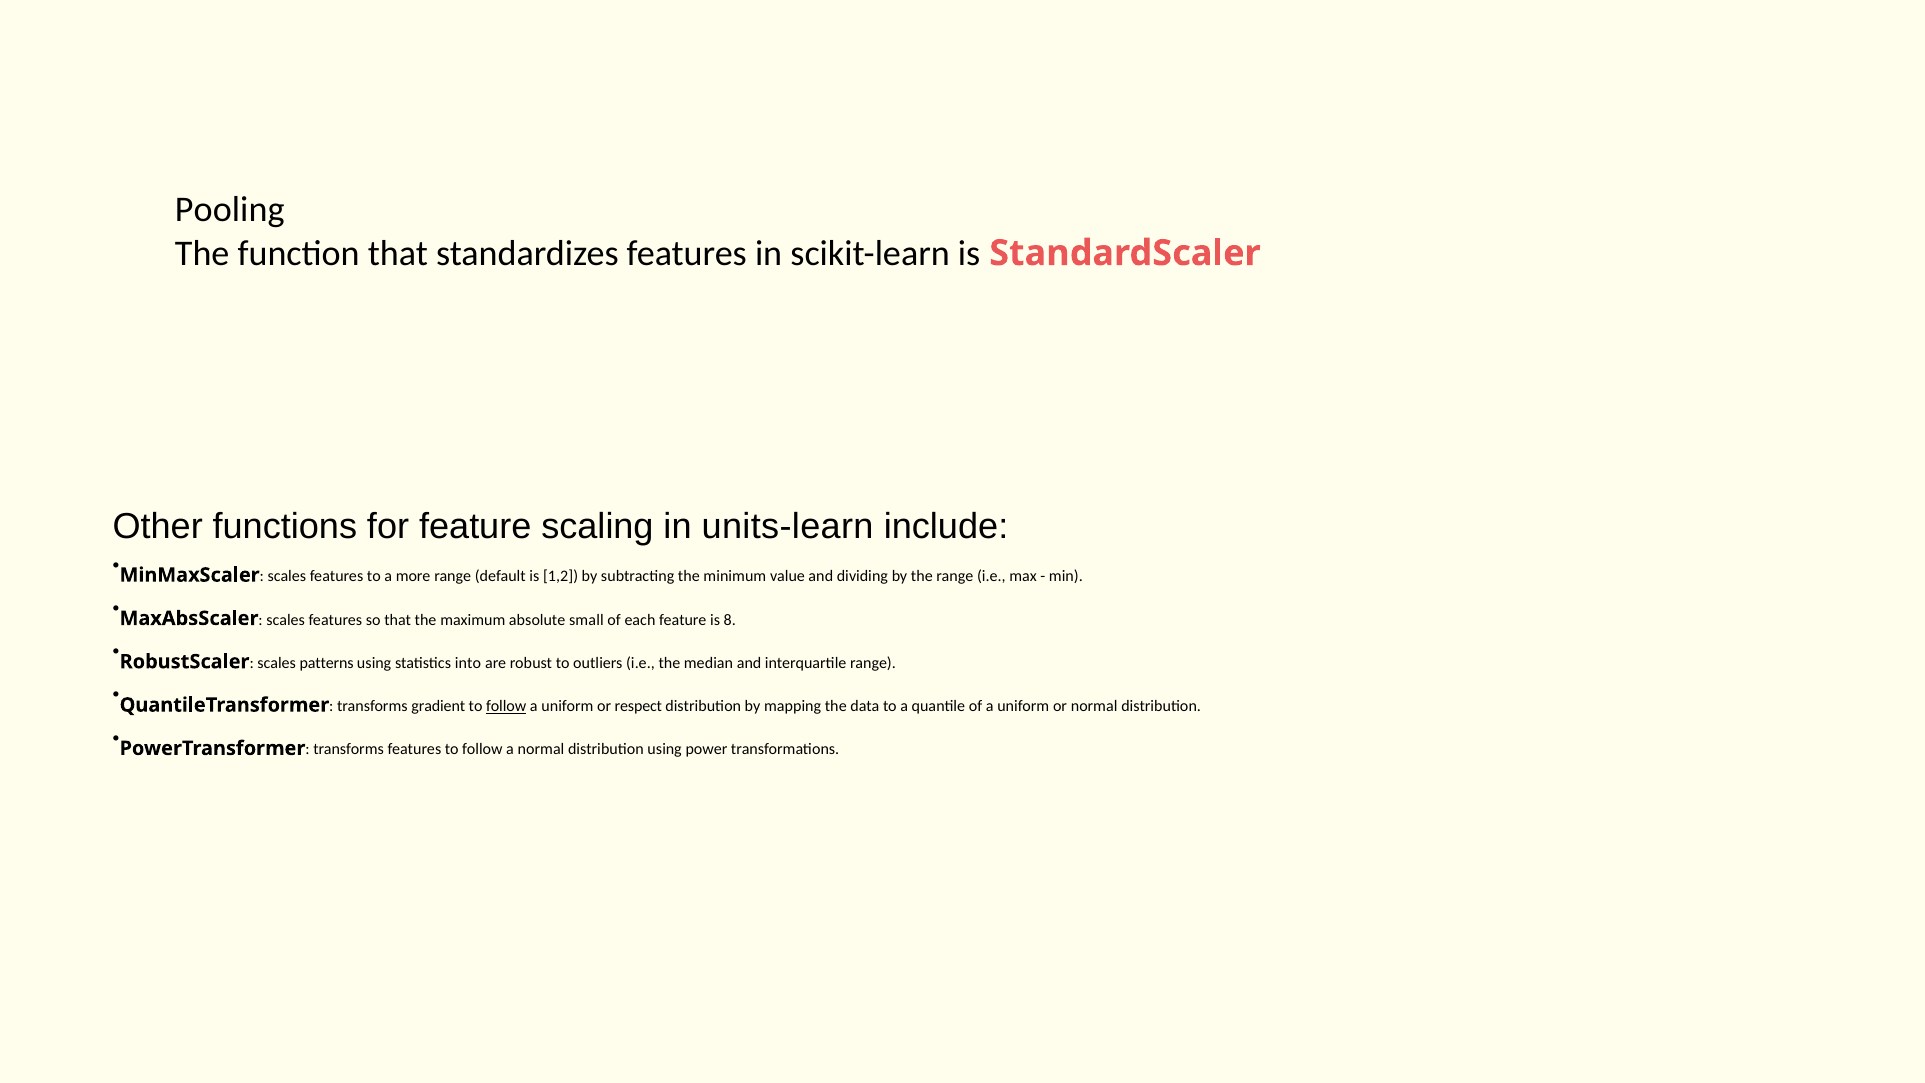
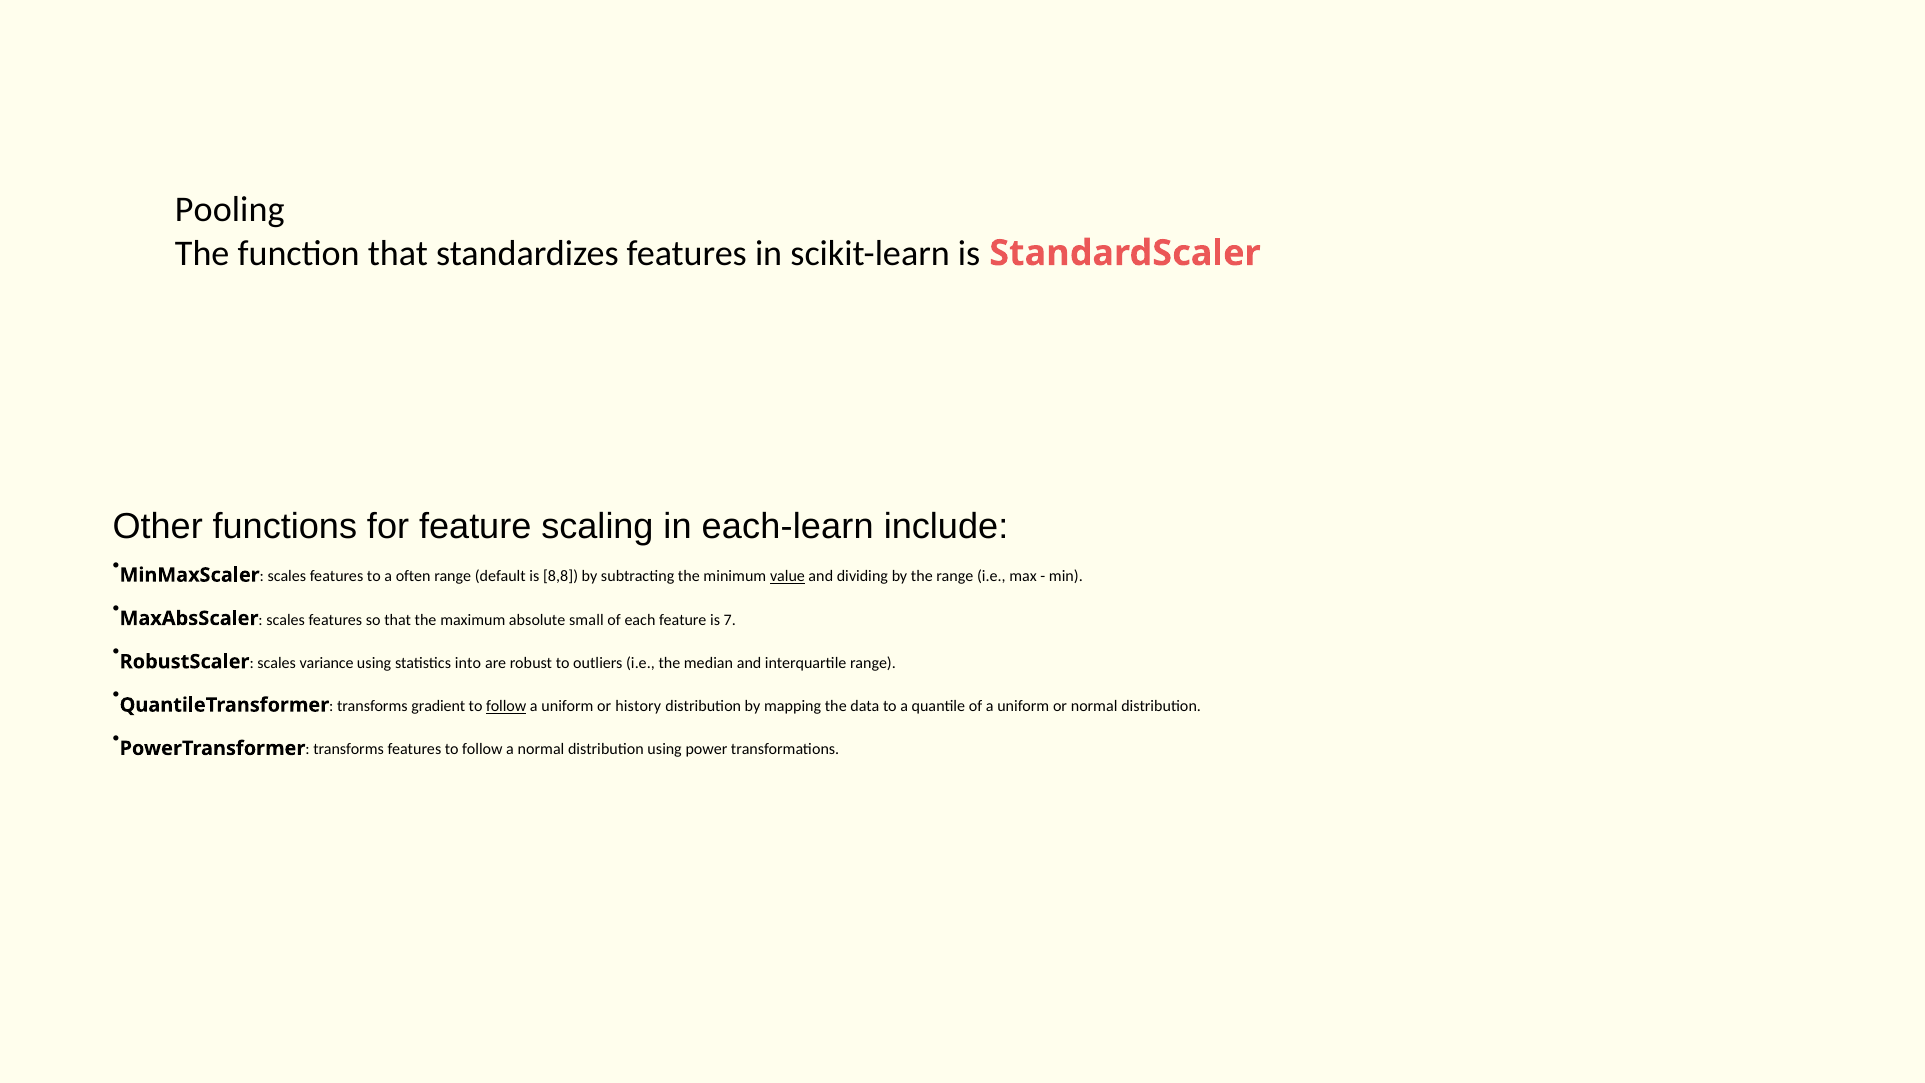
units-learn: units-learn -> each-learn
more: more -> often
1,2: 1,2 -> 8,8
value underline: none -> present
8: 8 -> 7
patterns: patterns -> variance
respect: respect -> history
